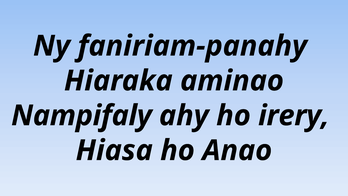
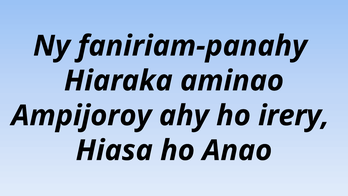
Nampifaly: Nampifaly -> Ampijoroy
